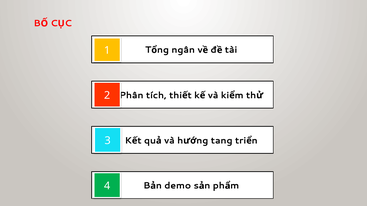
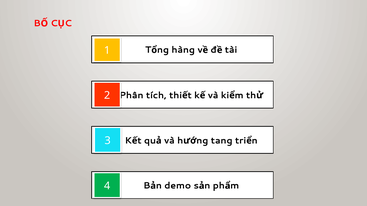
ngân: ngân -> hàng
